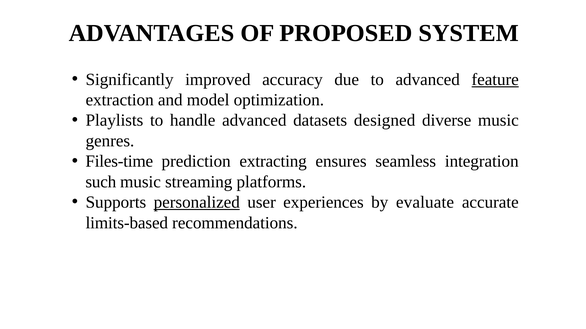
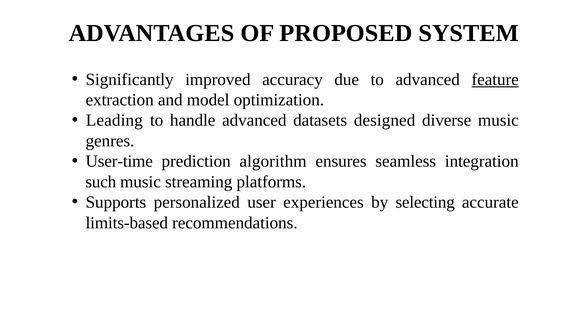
Playlists: Playlists -> Leading
Files-time: Files-time -> User-time
extracting: extracting -> algorithm
personalized underline: present -> none
evaluate: evaluate -> selecting
